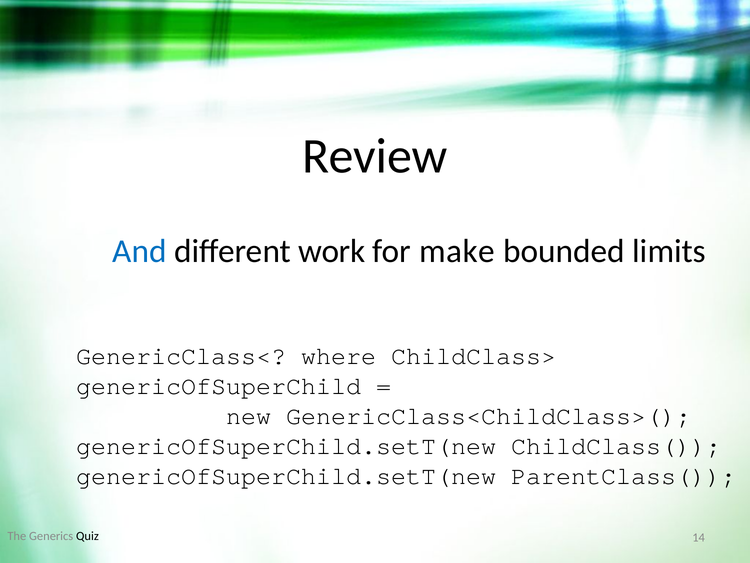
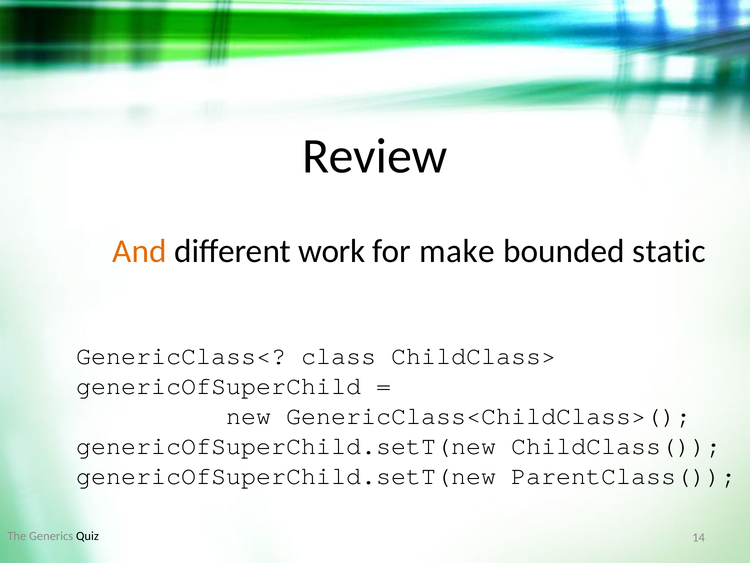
And colour: blue -> orange
limits: limits -> static
where: where -> class
